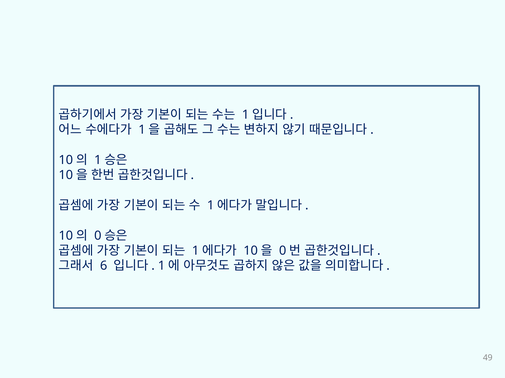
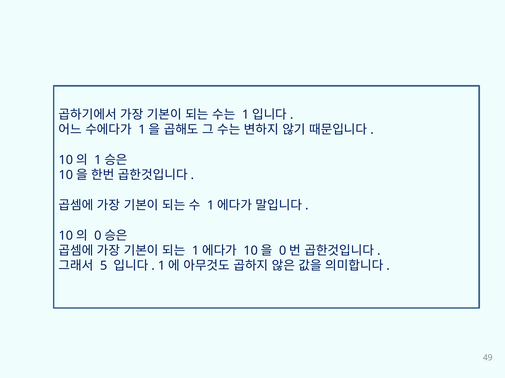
6: 6 -> 5
